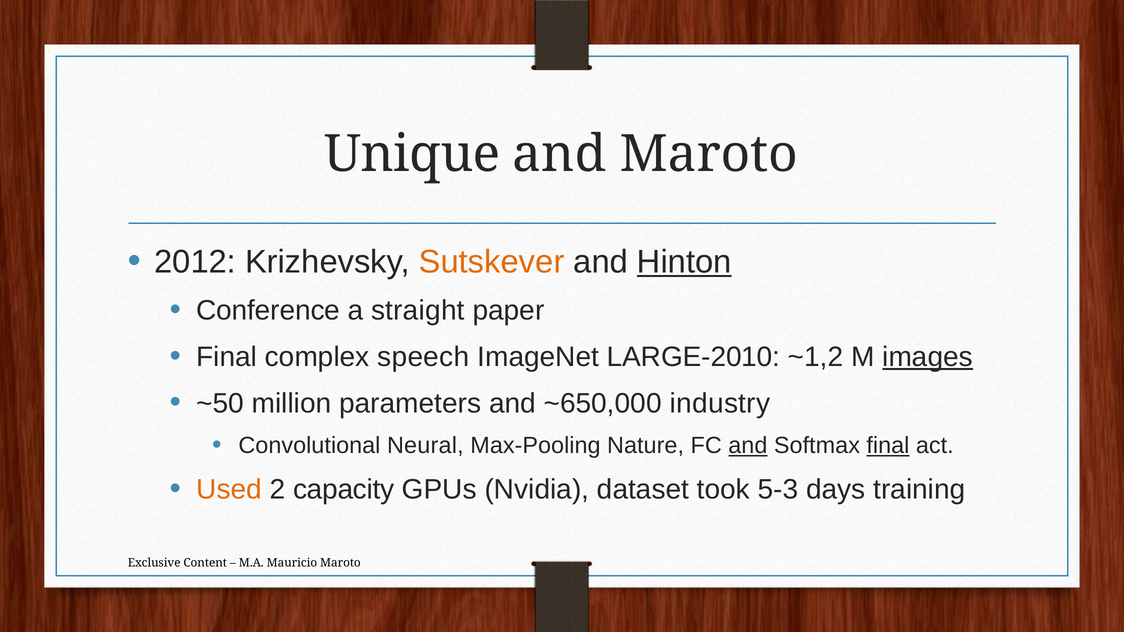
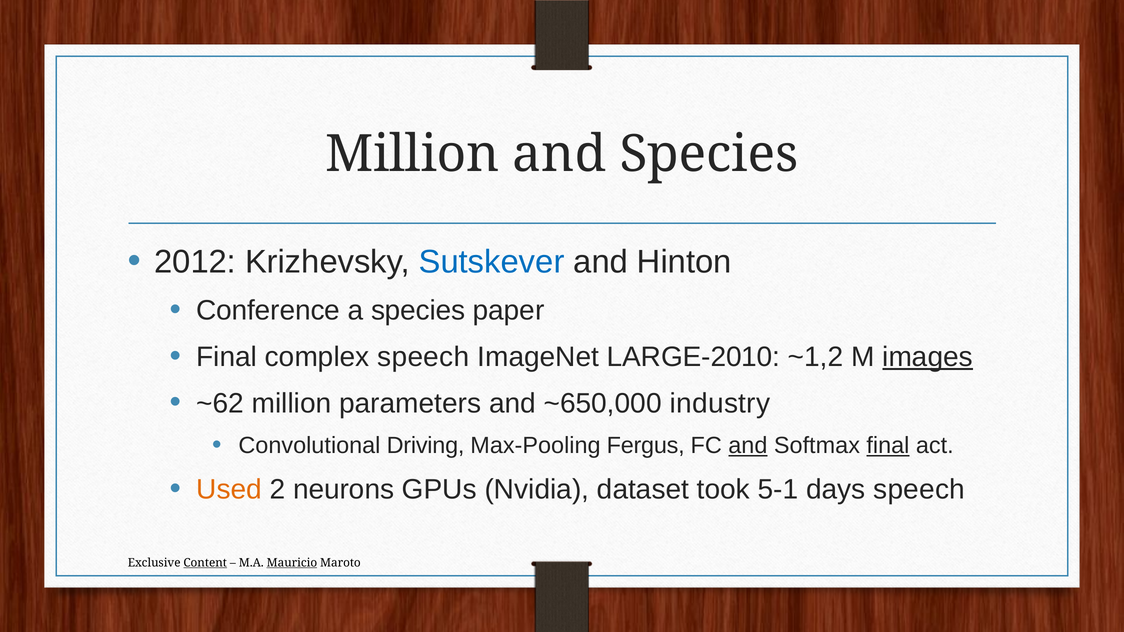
Unique at (412, 154): Unique -> Million
and Maroto: Maroto -> Species
Sutskever colour: orange -> blue
Hinton underline: present -> none
a straight: straight -> species
~50: ~50 -> ~62
Neural: Neural -> Driving
Nature: Nature -> Fergus
capacity: capacity -> neurons
5-3: 5-3 -> 5-1
days training: training -> speech
Content underline: none -> present
Mauricio underline: none -> present
